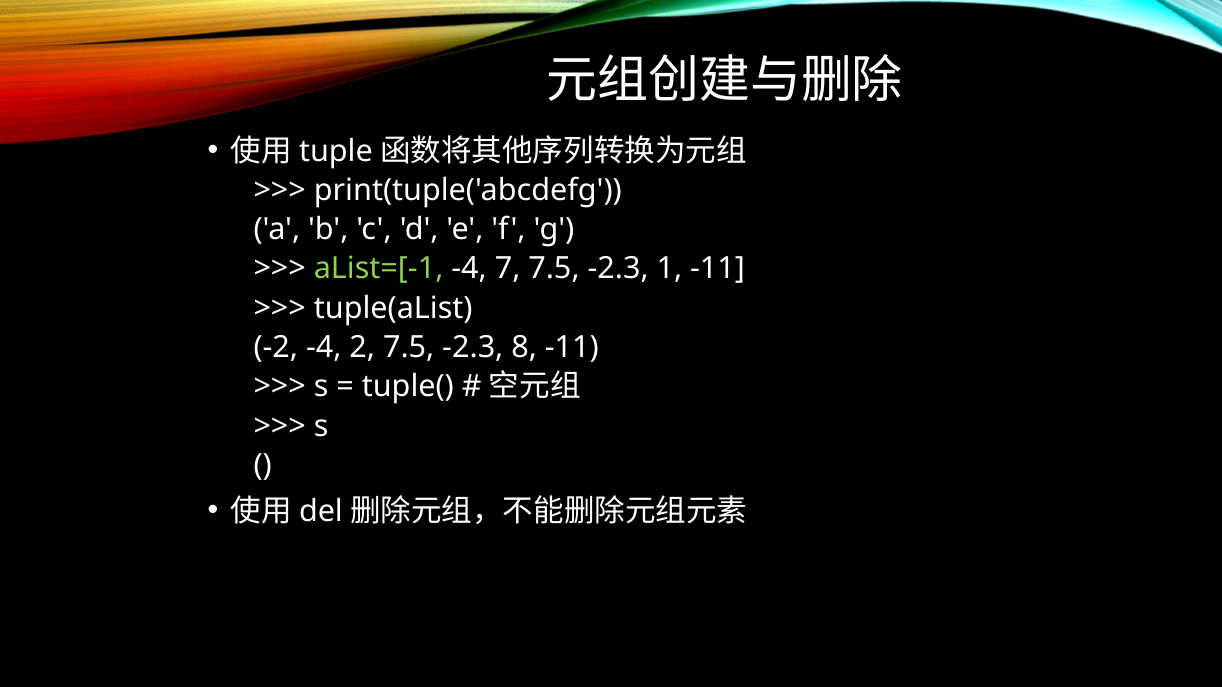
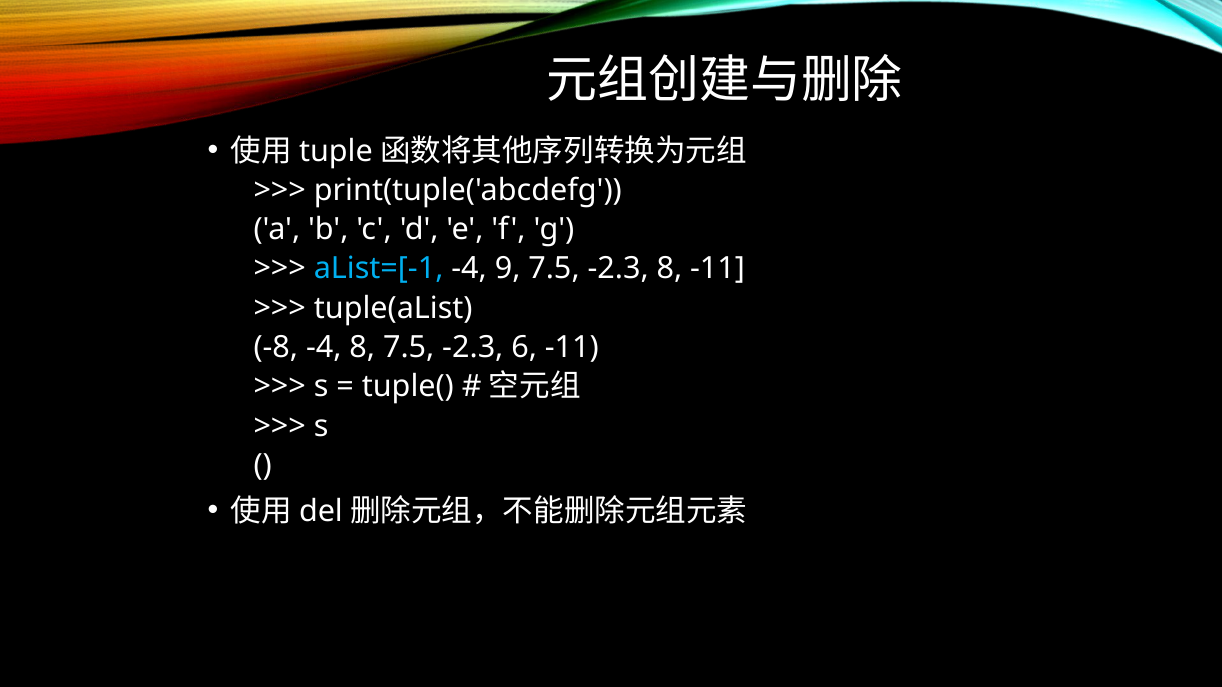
aList=[-1 colour: light green -> light blue
7: 7 -> 9
-2.3 1: 1 -> 8
-2: -2 -> -8
-4 2: 2 -> 8
8: 8 -> 6
